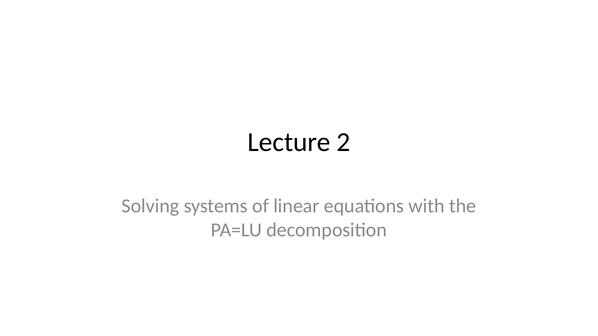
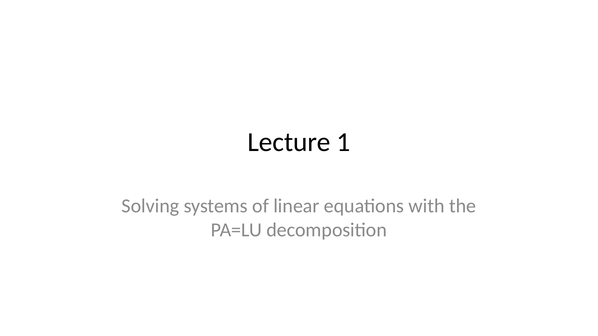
2: 2 -> 1
